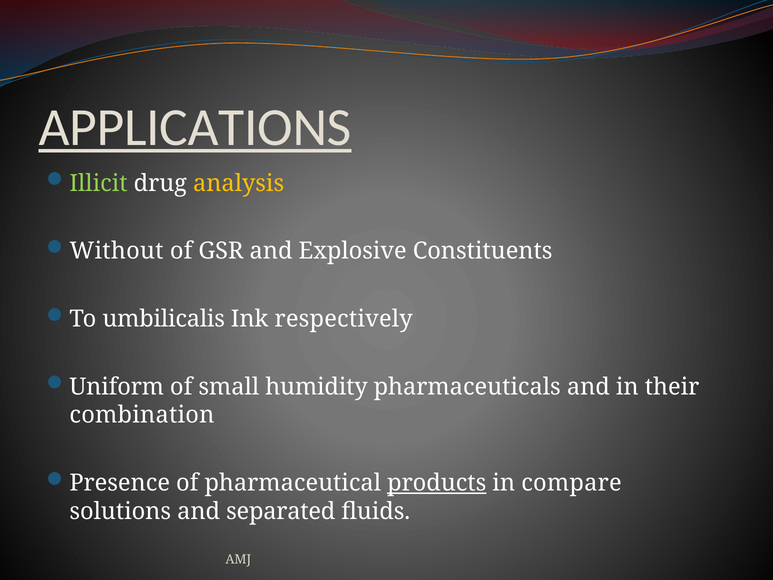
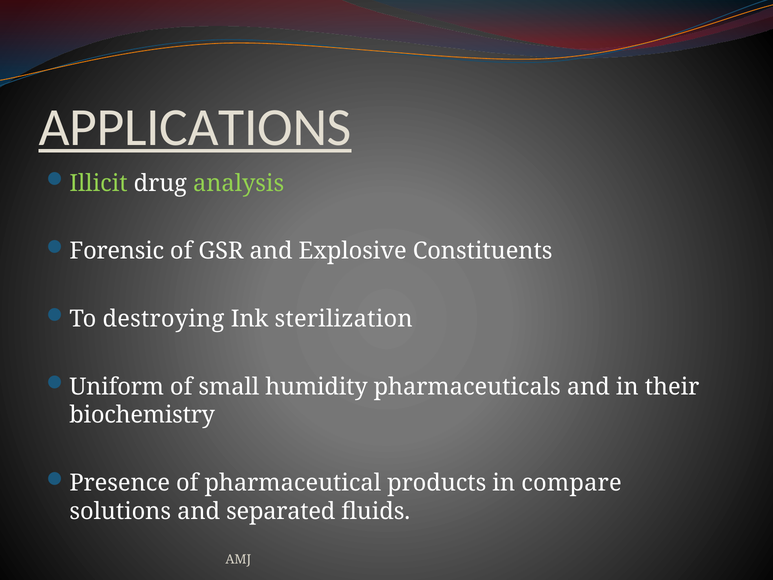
analysis colour: yellow -> light green
Without: Without -> Forensic
umbilicalis: umbilicalis -> destroying
respectively: respectively -> sterilization
combination: combination -> biochemistry
products underline: present -> none
